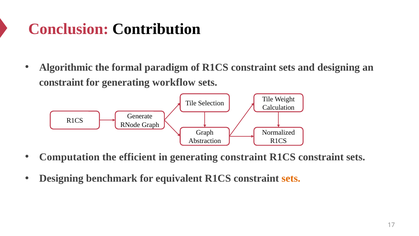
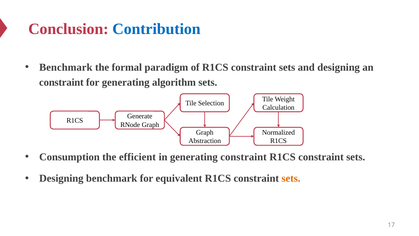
Contribution colour: black -> blue
Algorithmic at (66, 67): Algorithmic -> Benchmark
workflow: workflow -> algorithm
Computation: Computation -> Consumption
